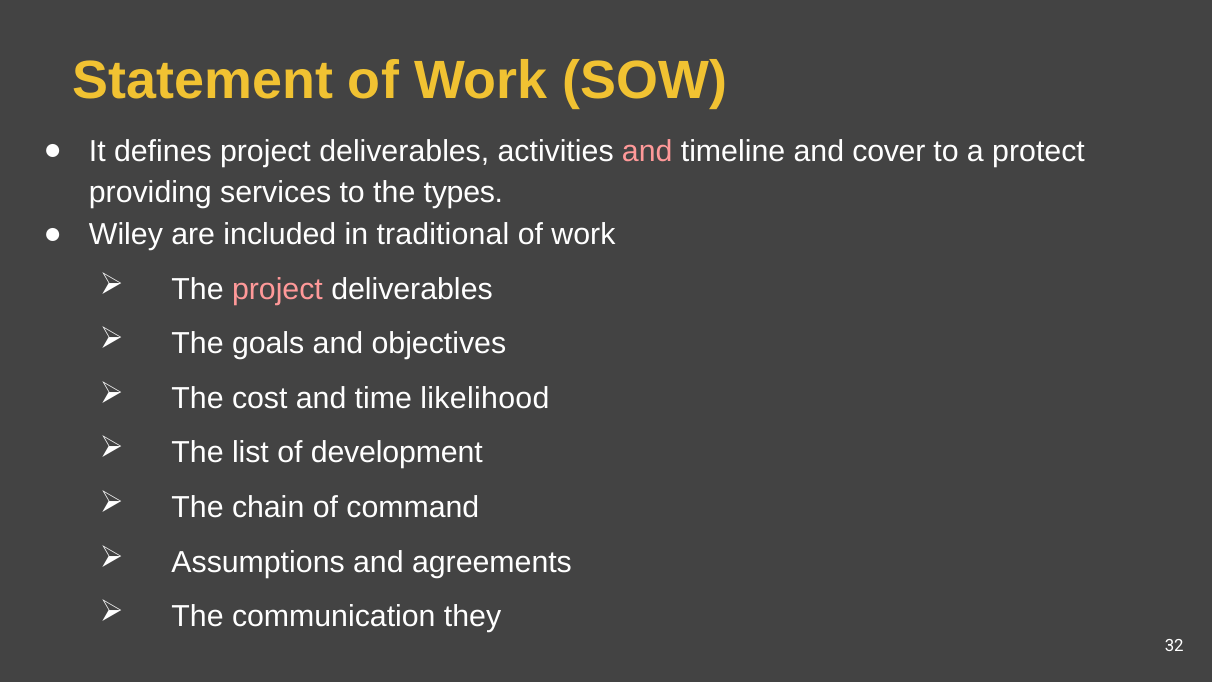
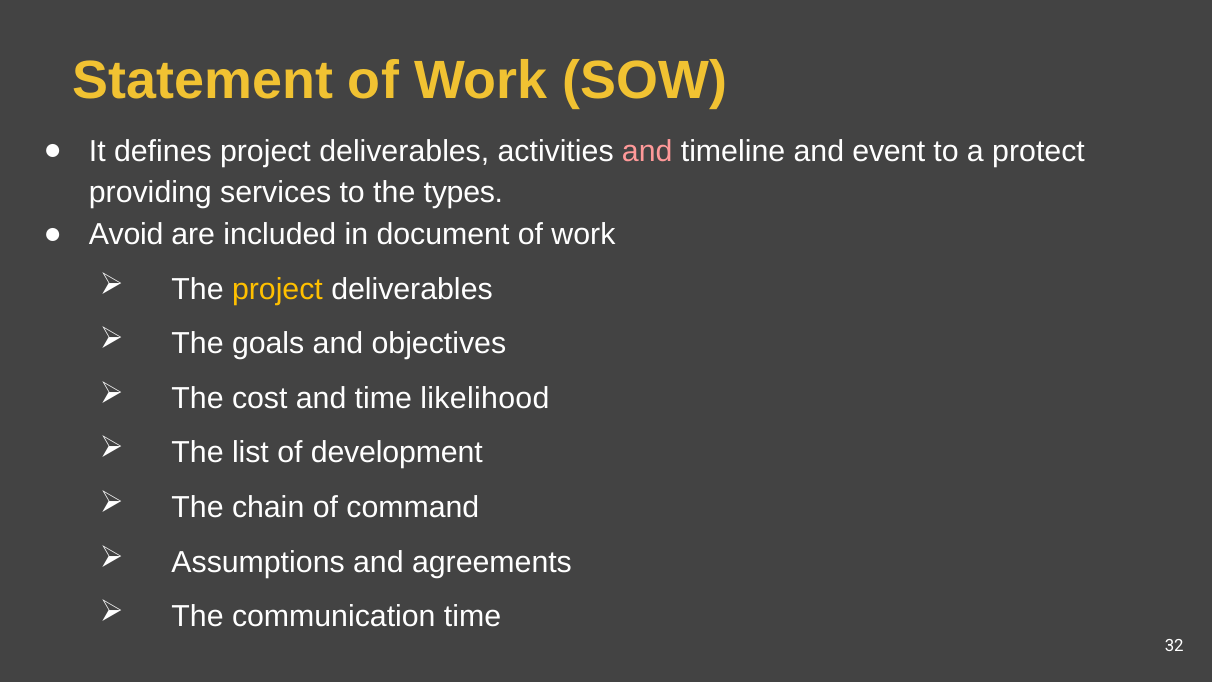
cover: cover -> event
Wiley: Wiley -> Avoid
traditional: traditional -> document
project at (277, 289) colour: pink -> yellow
communication they: they -> time
